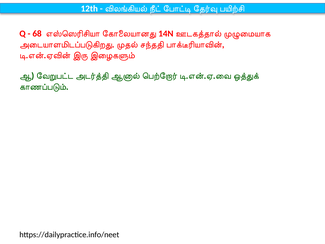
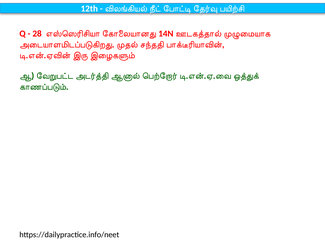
68: 68 -> 28
